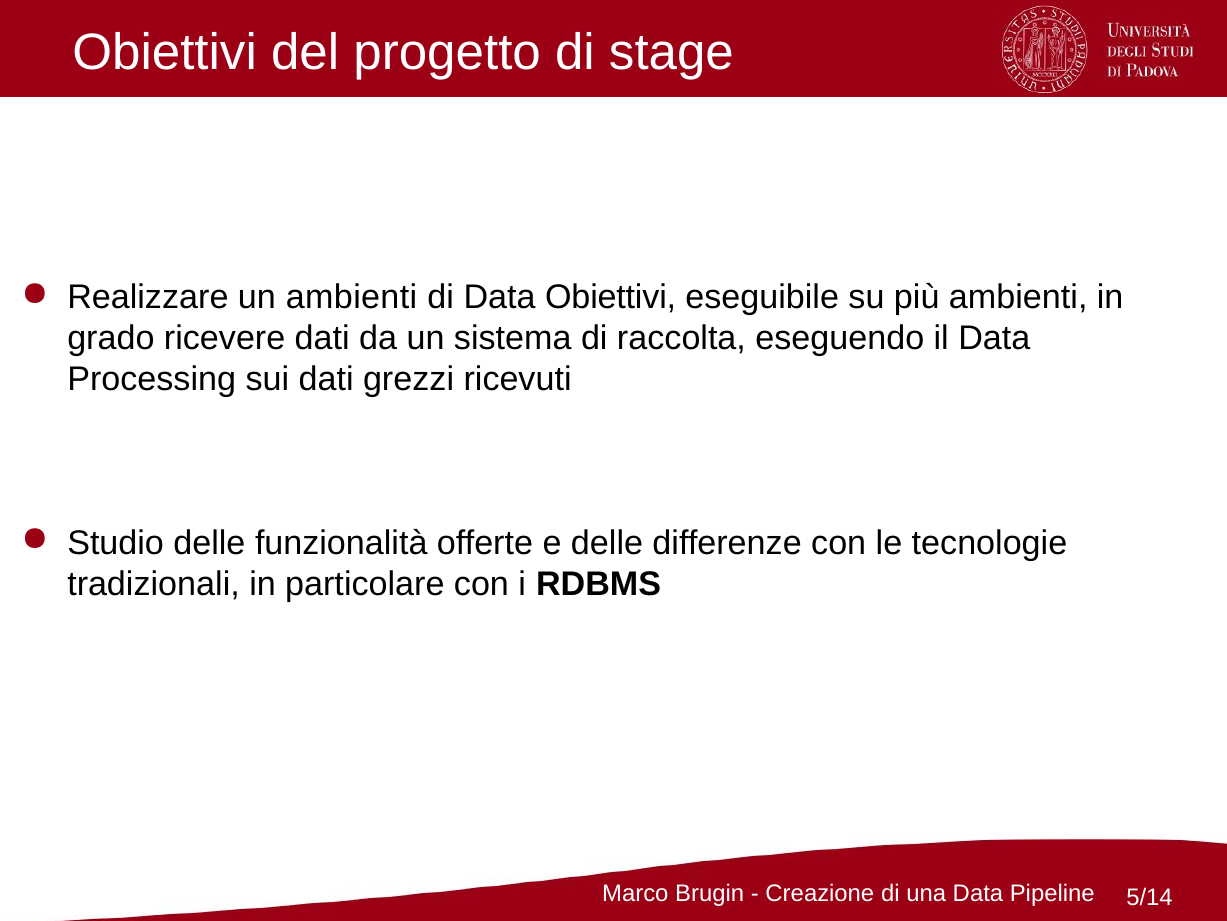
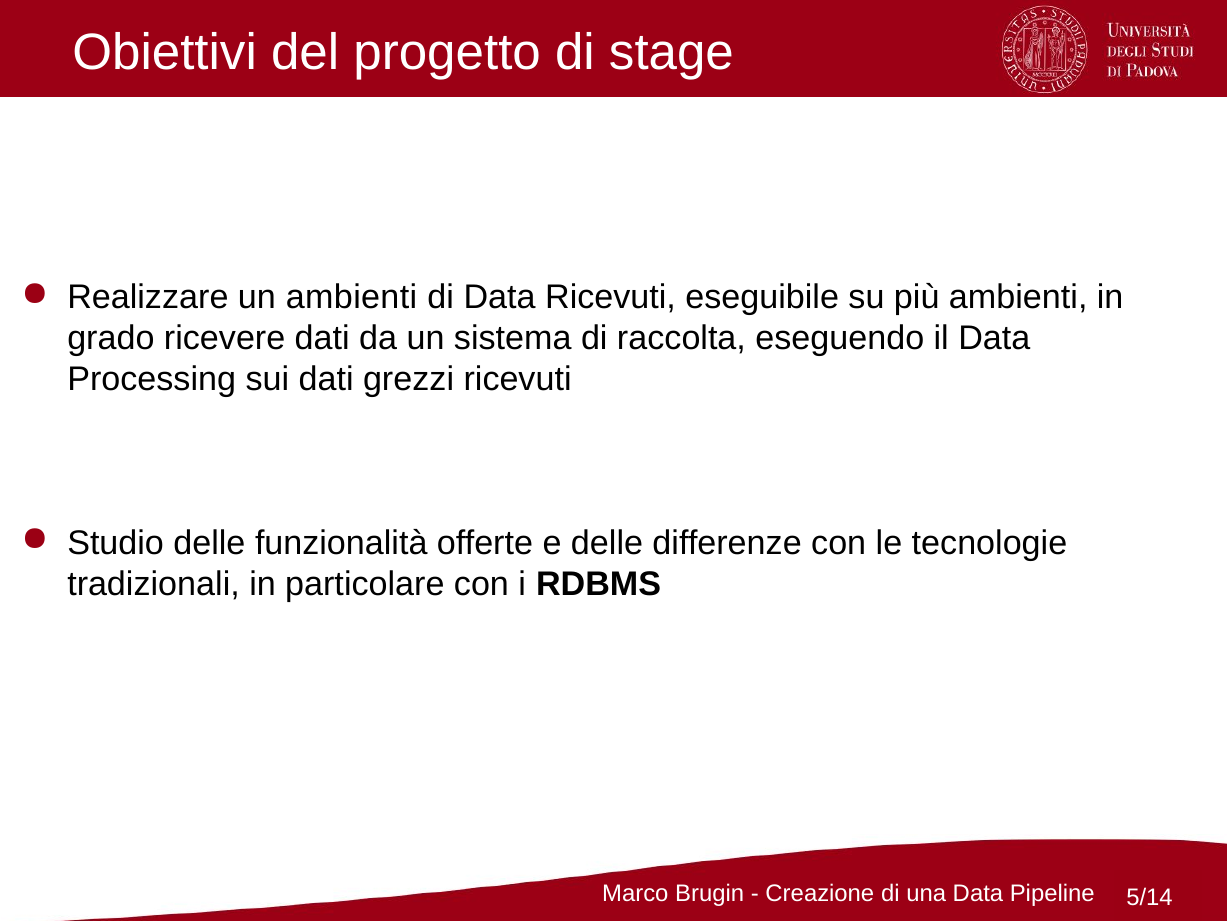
Data Obiettivi: Obiettivi -> Ricevuti
